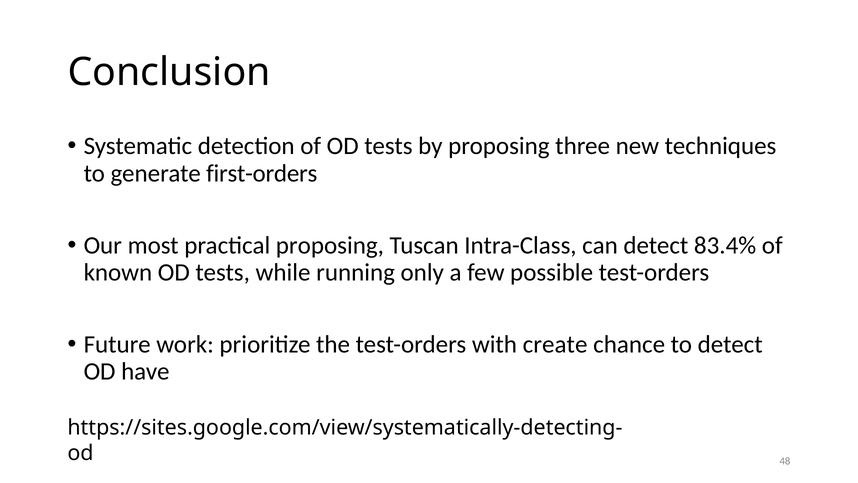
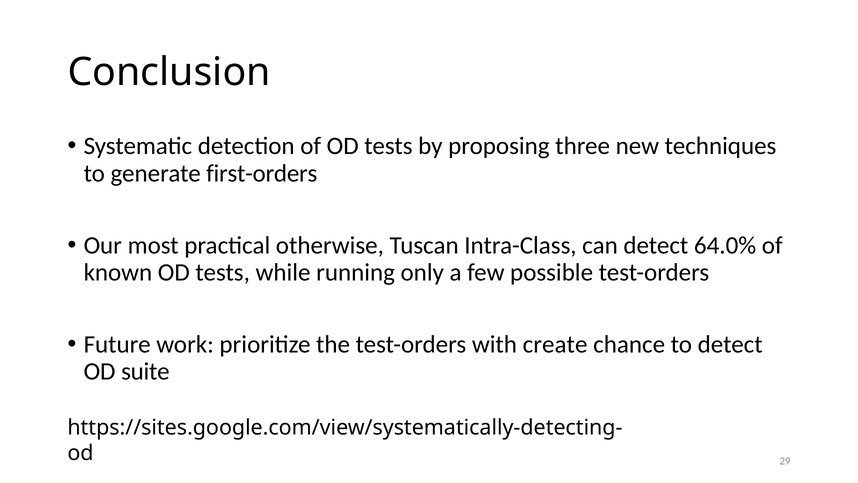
practical proposing: proposing -> otherwise
83.4%: 83.4% -> 64.0%
have: have -> suite
48: 48 -> 29
